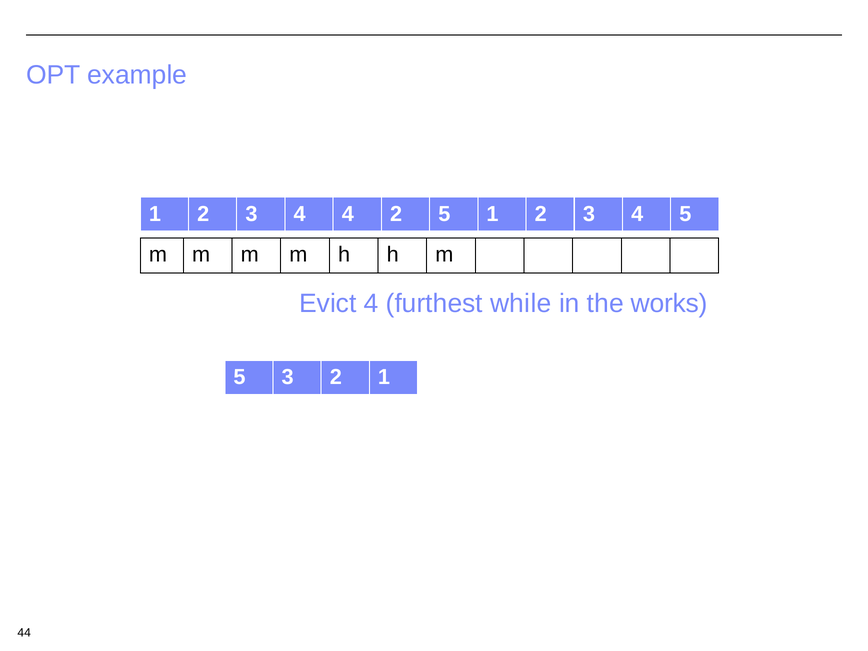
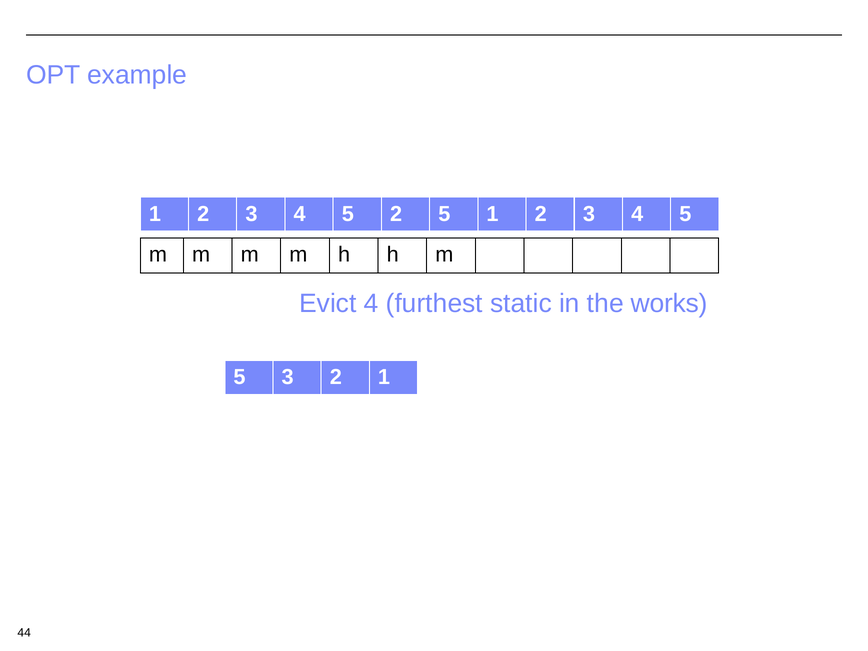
4 at (348, 214): 4 -> 5
while: while -> static
